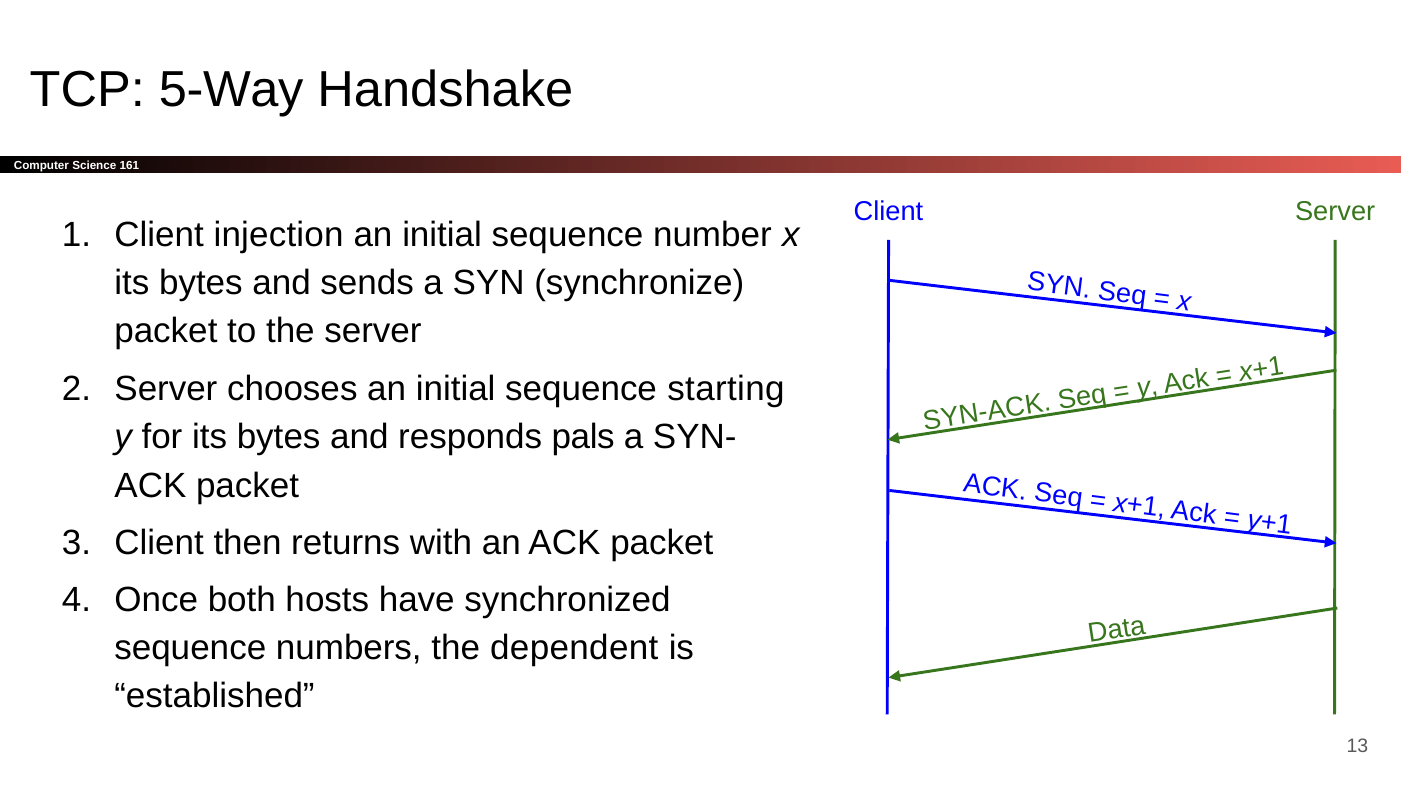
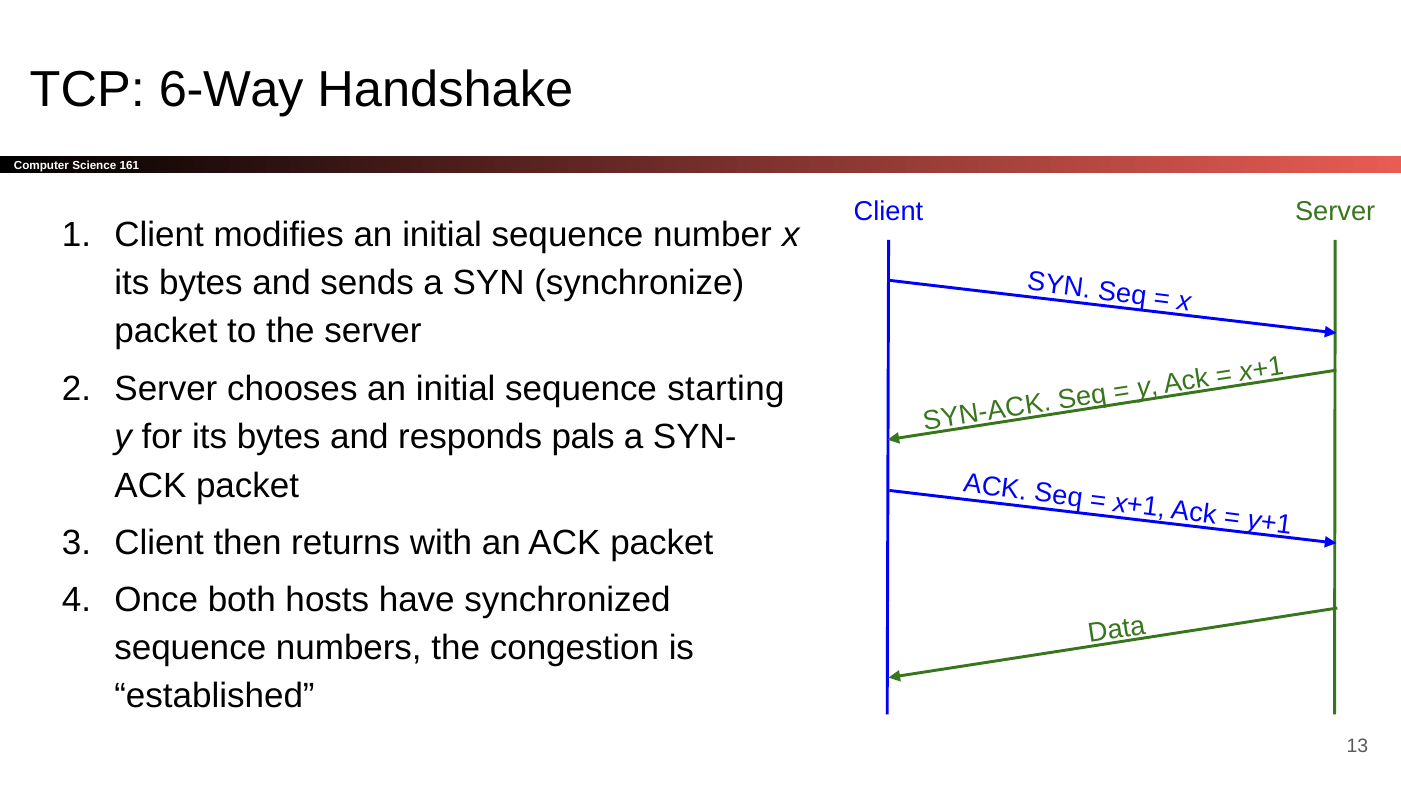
5-Way: 5-Way -> 6-Way
injection: injection -> modifies
dependent: dependent -> congestion
